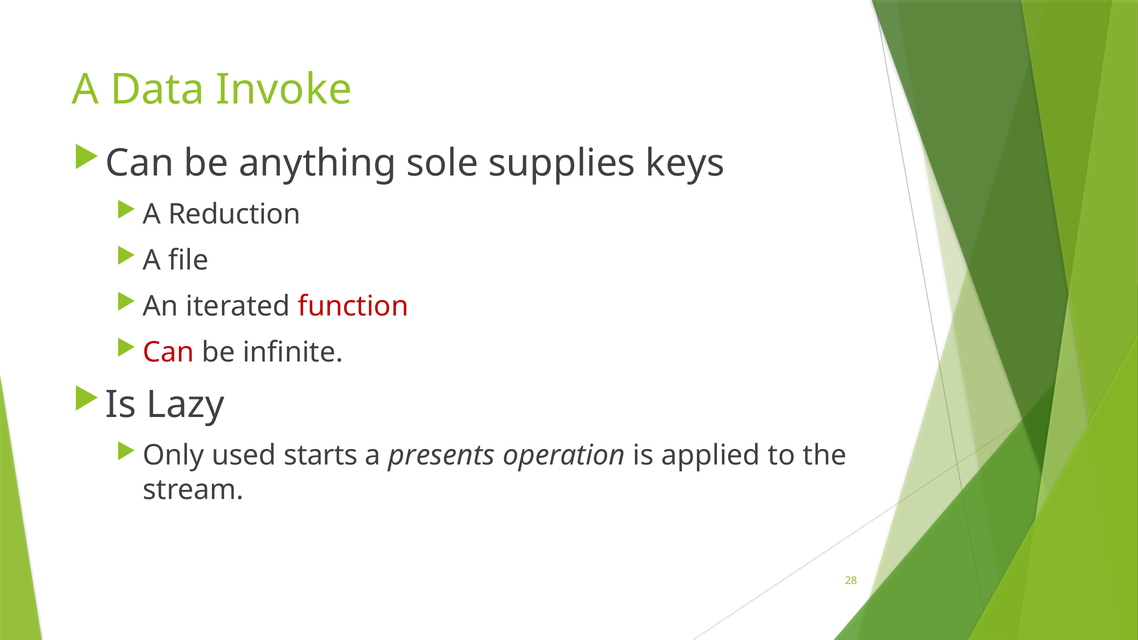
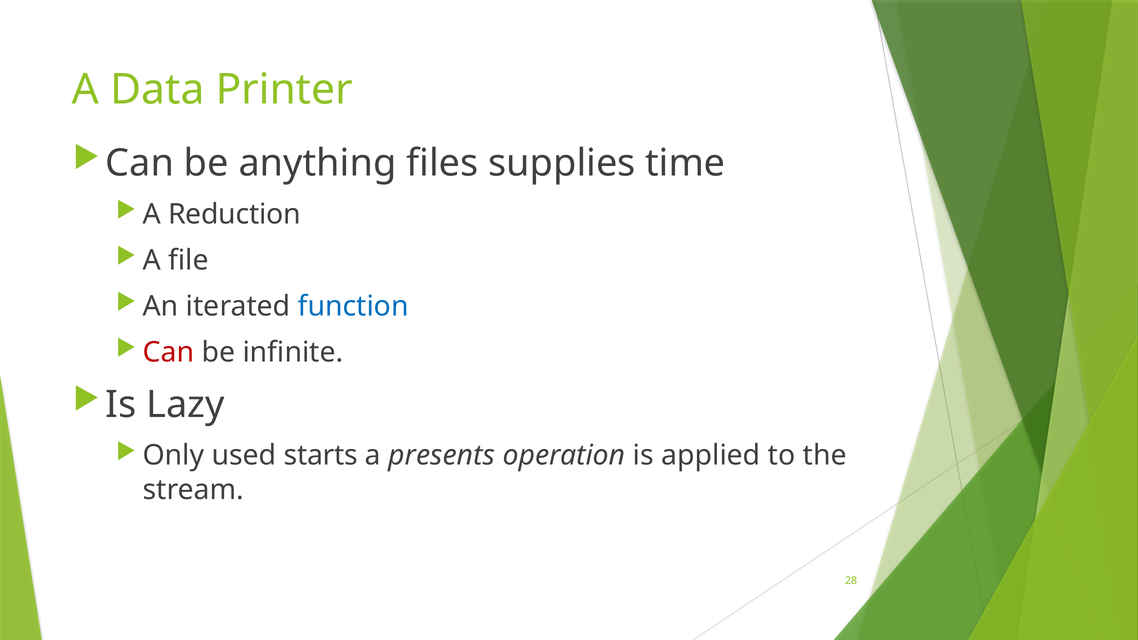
Invoke: Invoke -> Printer
sole: sole -> files
keys: keys -> time
function colour: red -> blue
